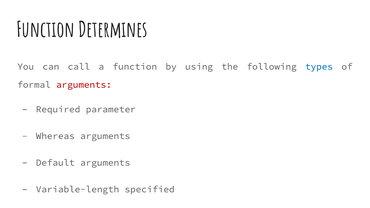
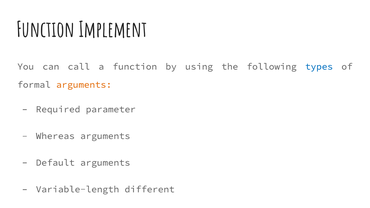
Determines: Determines -> Implement
arguments at (84, 85) colour: red -> orange
specified: specified -> different
